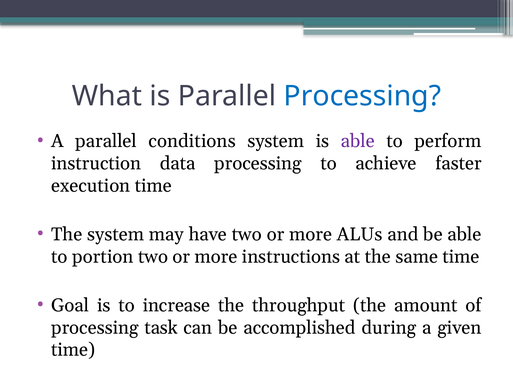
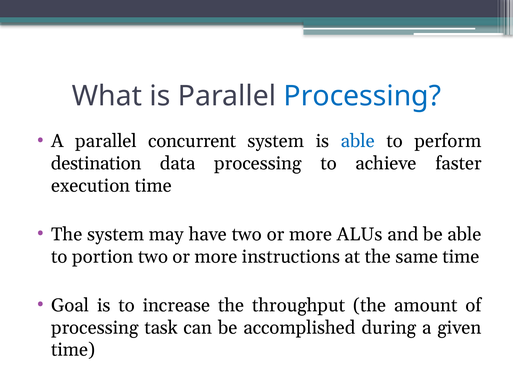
conditions: conditions -> concurrent
able at (358, 141) colour: purple -> blue
instruction: instruction -> destination
